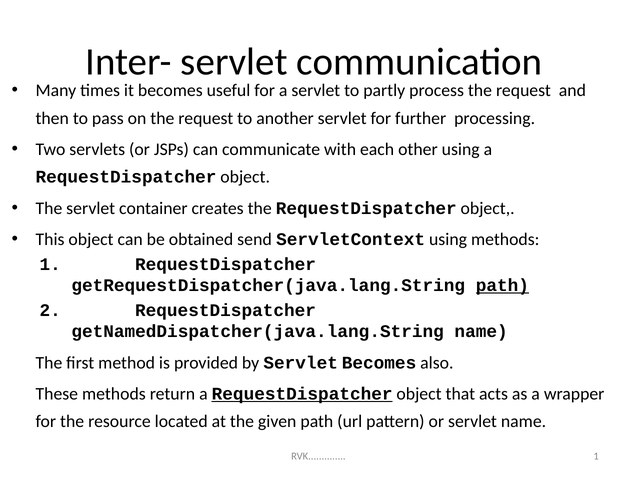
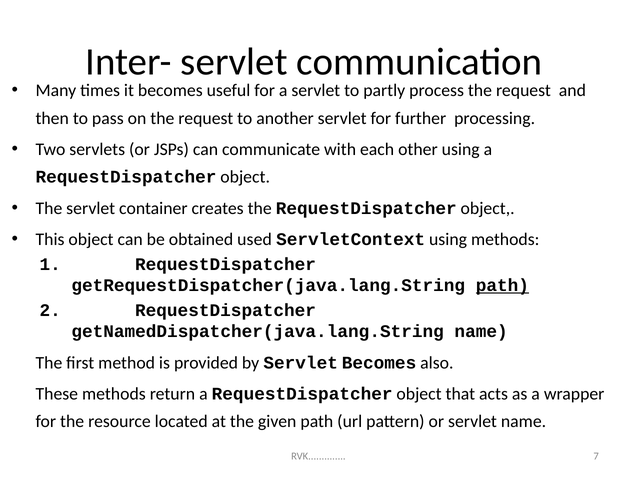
send: send -> used
RequestDispatcher at (302, 394) underline: present -> none
RVK 1: 1 -> 7
